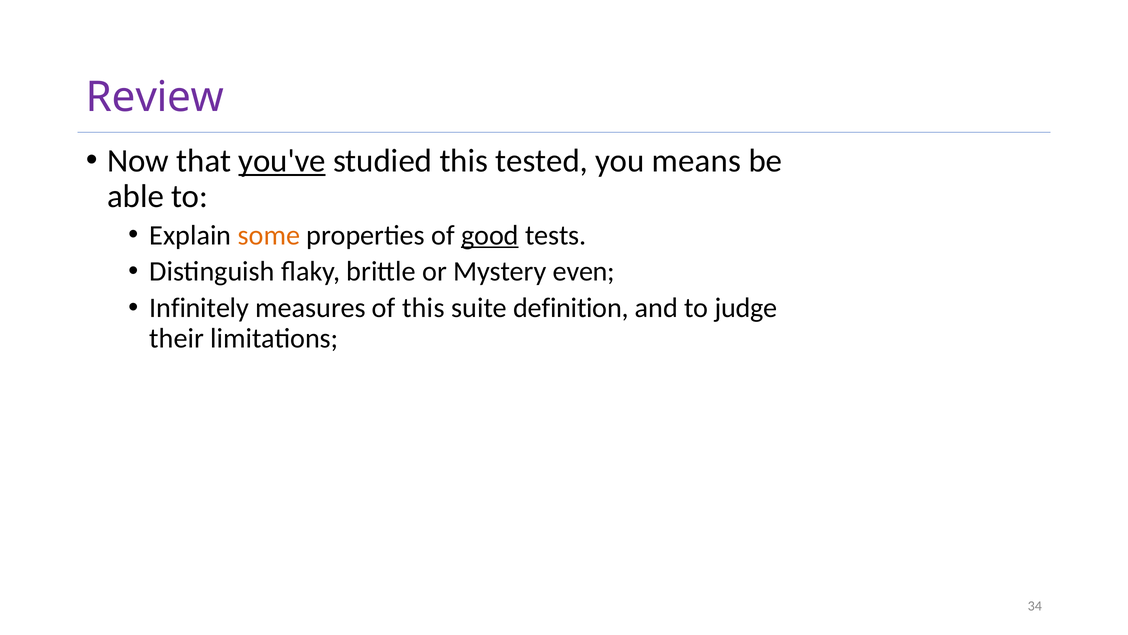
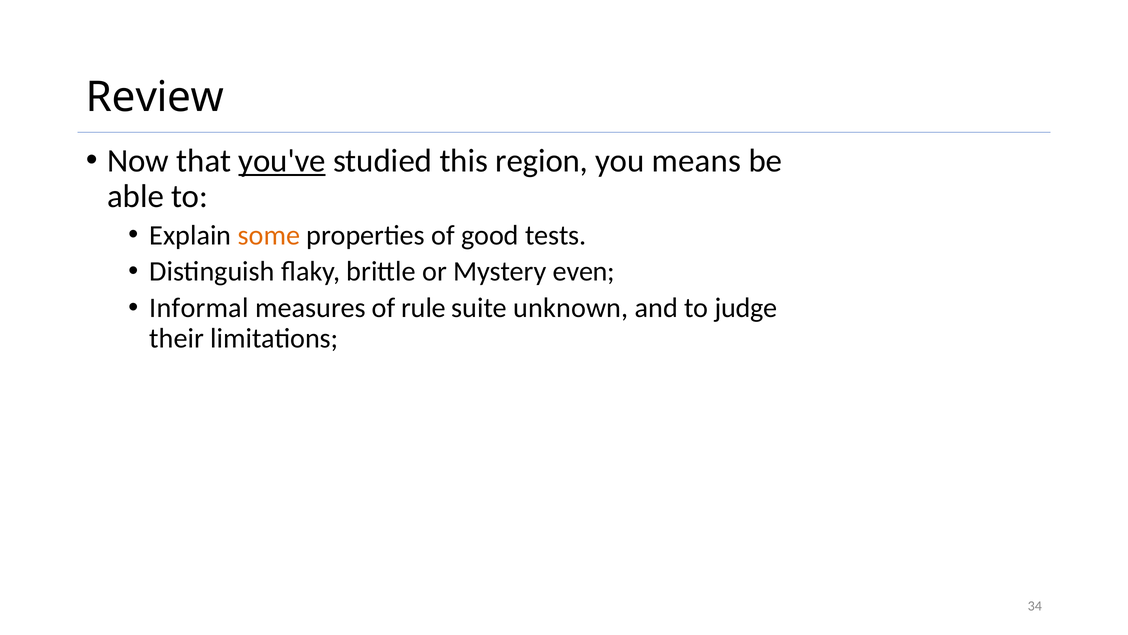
Review colour: purple -> black
tested: tested -> region
good underline: present -> none
Infinitely: Infinitely -> Informal
of this: this -> rule
definition: definition -> unknown
